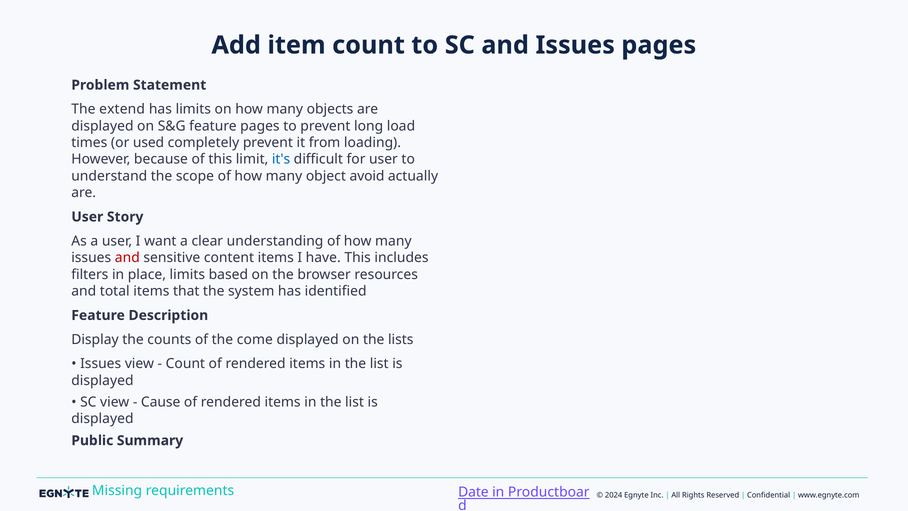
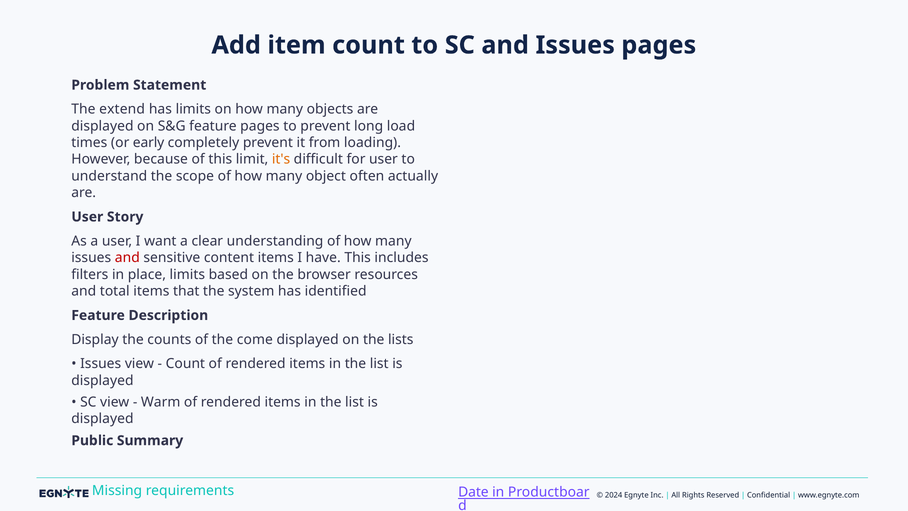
used: used -> early
it's colour: blue -> orange
avoid: avoid -> often
Cause: Cause -> Warm
